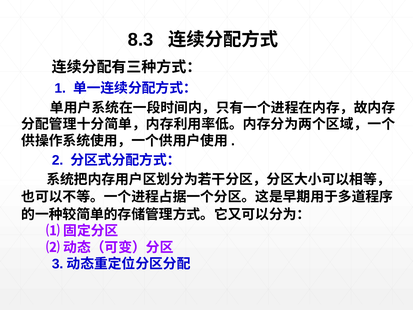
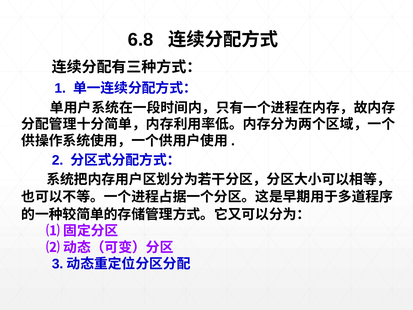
8.3: 8.3 -> 6.8
